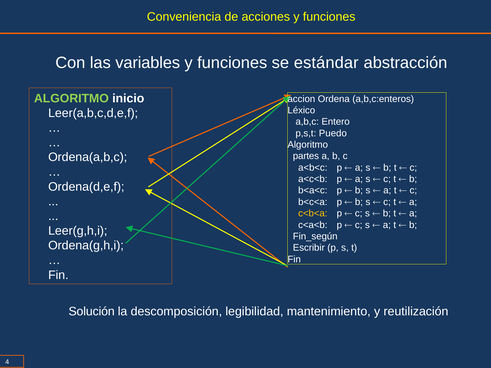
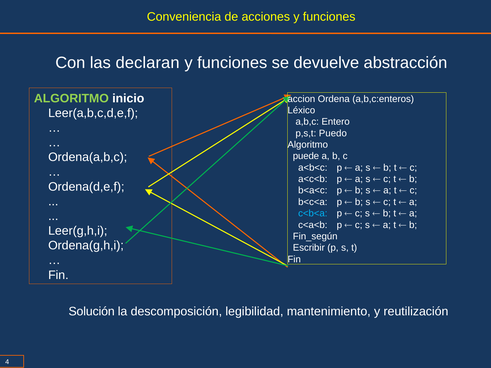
variables: variables -> declaran
estándar: estándar -> devuelve
partes: partes -> puede
c<b<a colour: yellow -> light blue
